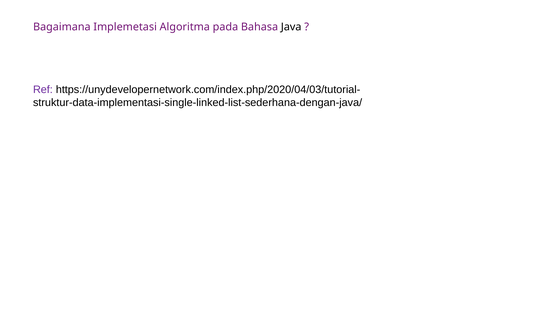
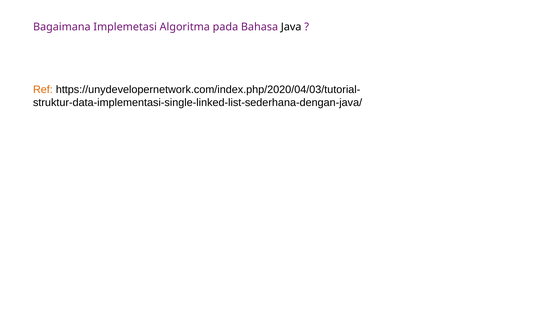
Ref colour: purple -> orange
